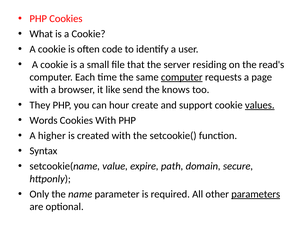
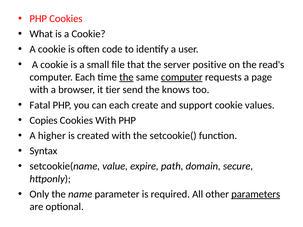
residing: residing -> positive
the at (126, 77) underline: none -> present
like: like -> tier
They: They -> Fatal
can hour: hour -> each
values underline: present -> none
Words: Words -> Copies
